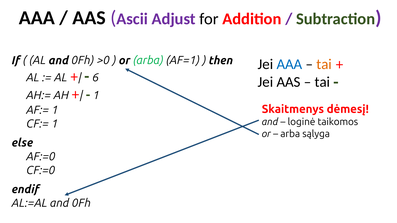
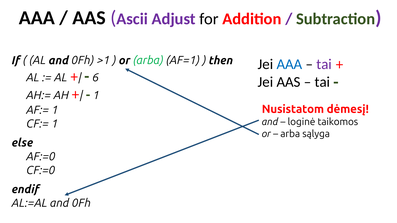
>0: >0 -> >1
tai at (324, 64) colour: orange -> purple
Skaitmenys: Skaitmenys -> Nusistatom
